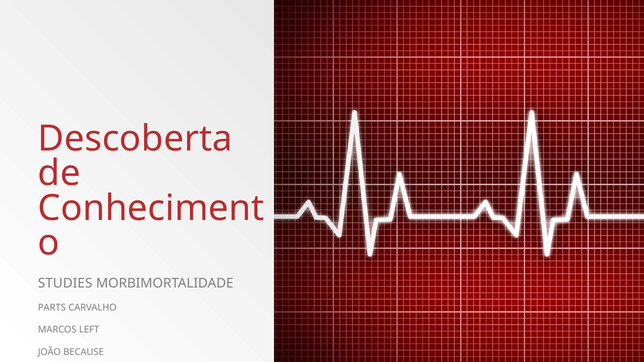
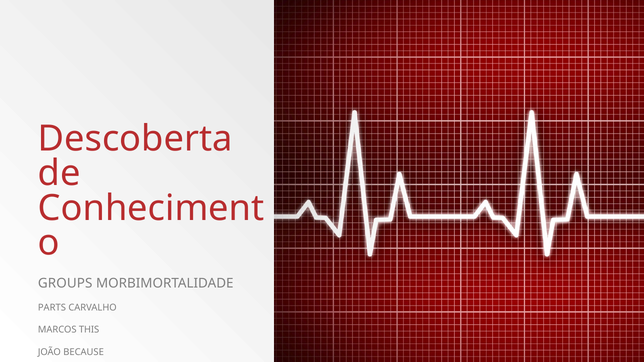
STUDIES: STUDIES -> GROUPS
LEFT: LEFT -> THIS
